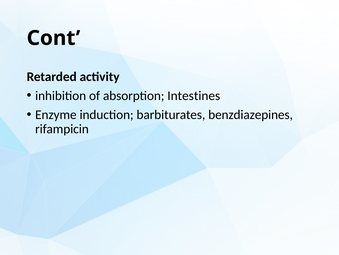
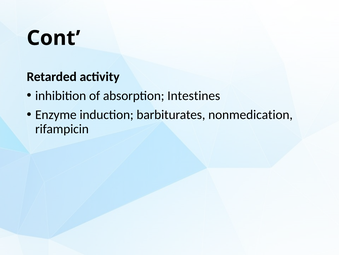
benzdiazepines: benzdiazepines -> nonmedication
